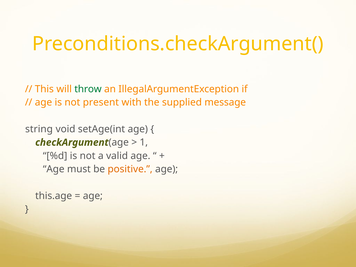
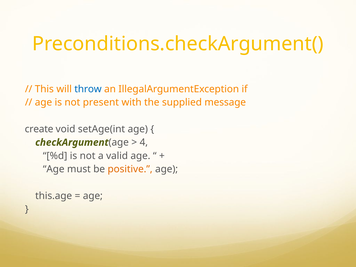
throw colour: green -> blue
string: string -> create
1: 1 -> 4
